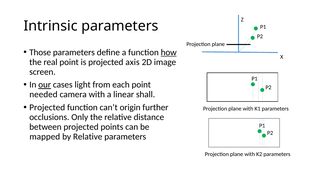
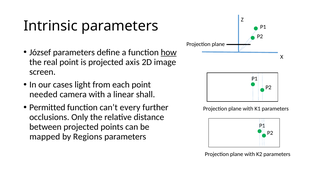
Those: Those -> József
our underline: present -> none
Projected at (47, 107): Projected -> Permitted
origin: origin -> every
by Relative: Relative -> Regions
